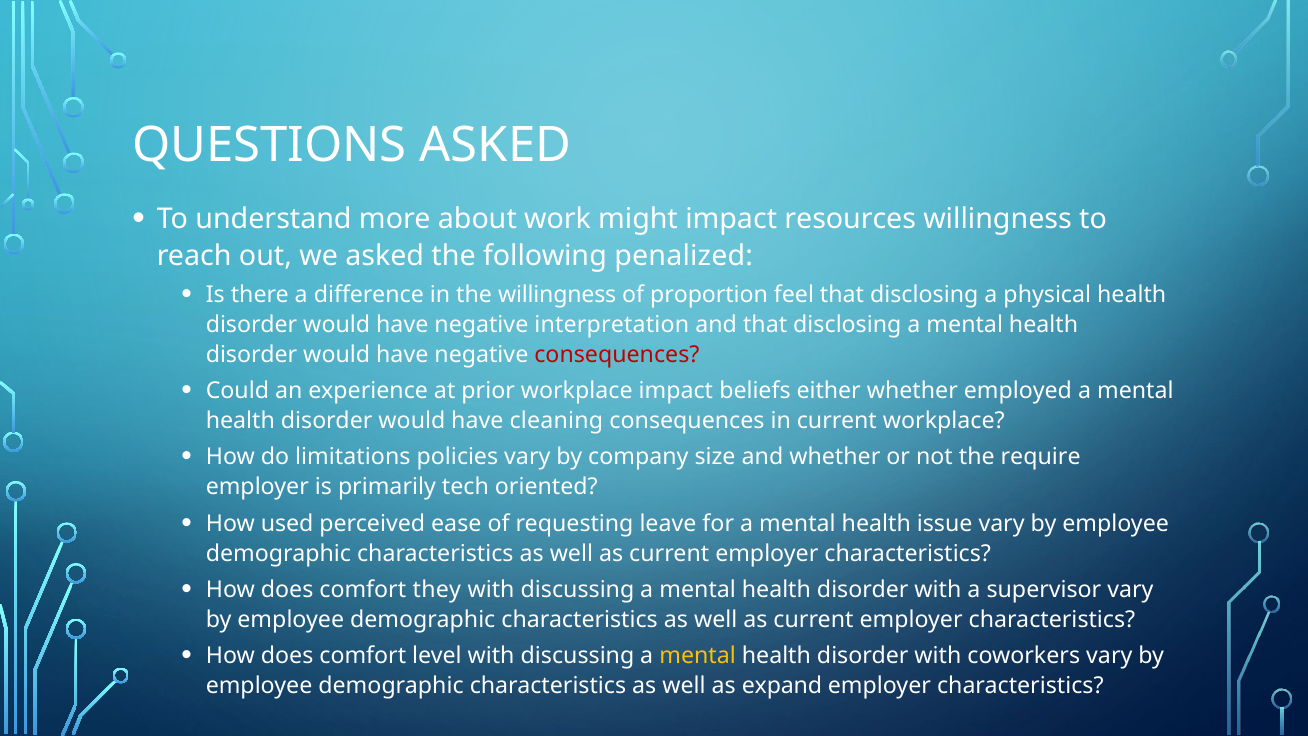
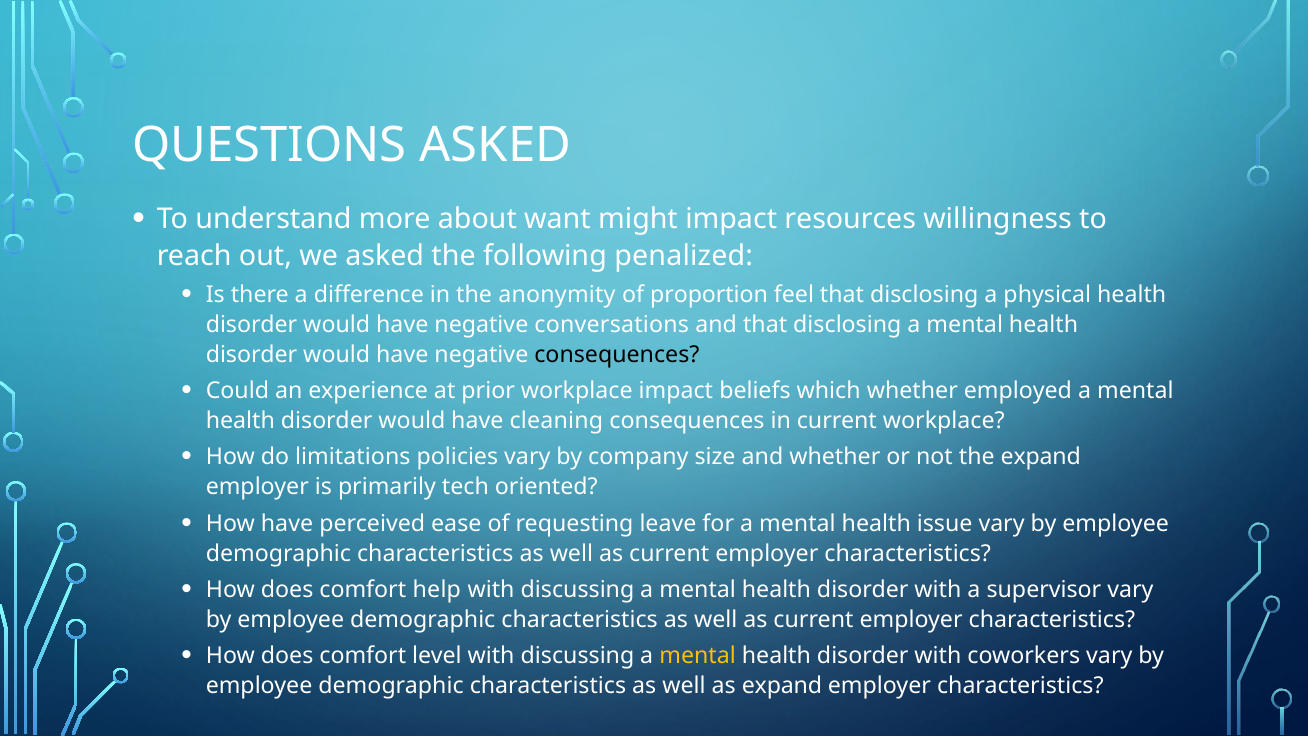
work: work -> want
the willingness: willingness -> anonymity
interpretation: interpretation -> conversations
consequences at (617, 355) colour: red -> black
either: either -> which
the require: require -> expand
How used: used -> have
they: they -> help
